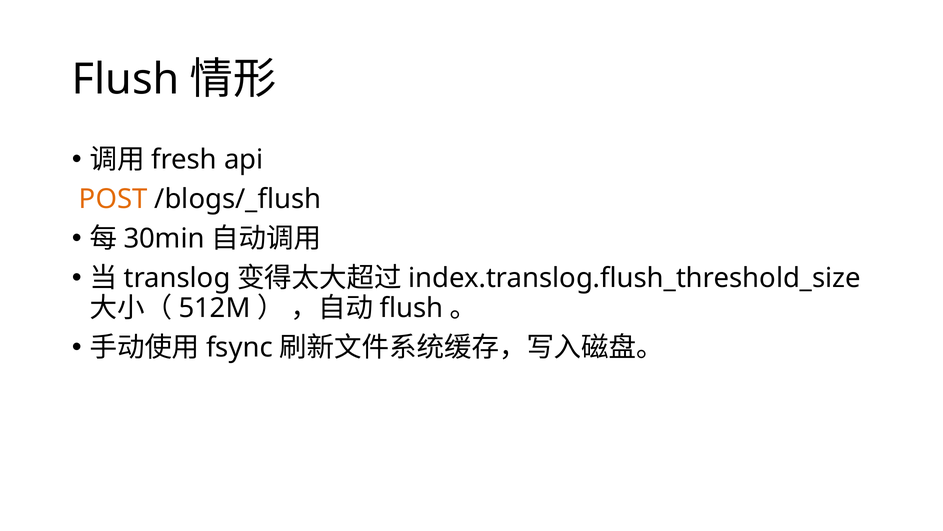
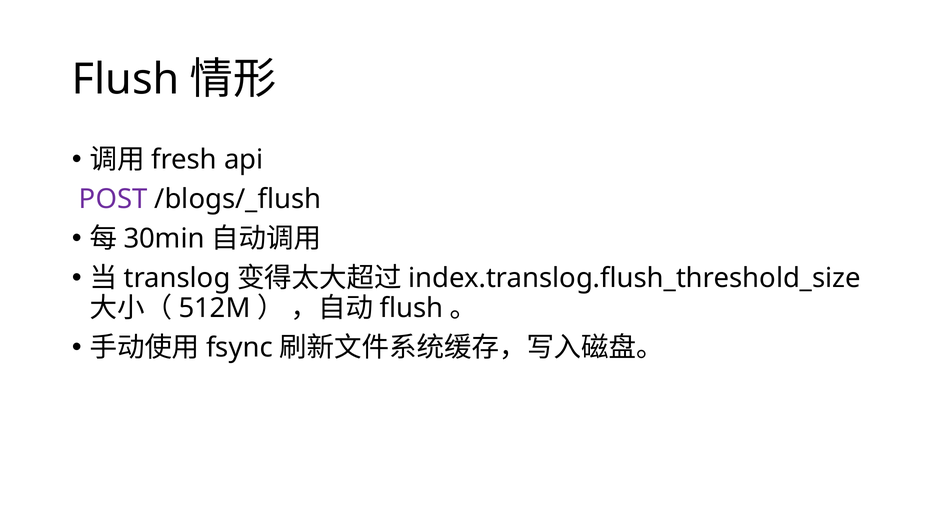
POST colour: orange -> purple
